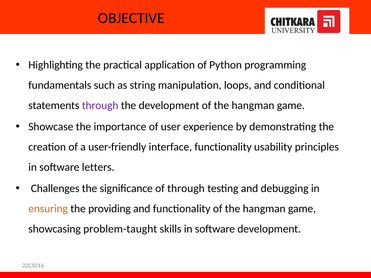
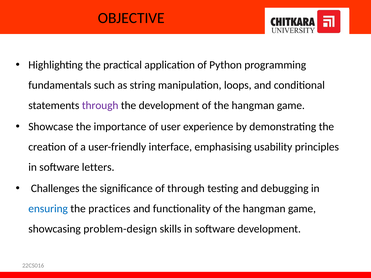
interface functionality: functionality -> emphasising
ensuring colour: orange -> blue
providing: providing -> practices
problem-taught: problem-taught -> problem-design
